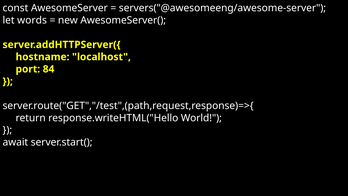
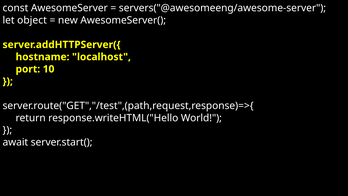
words: words -> object
84: 84 -> 10
